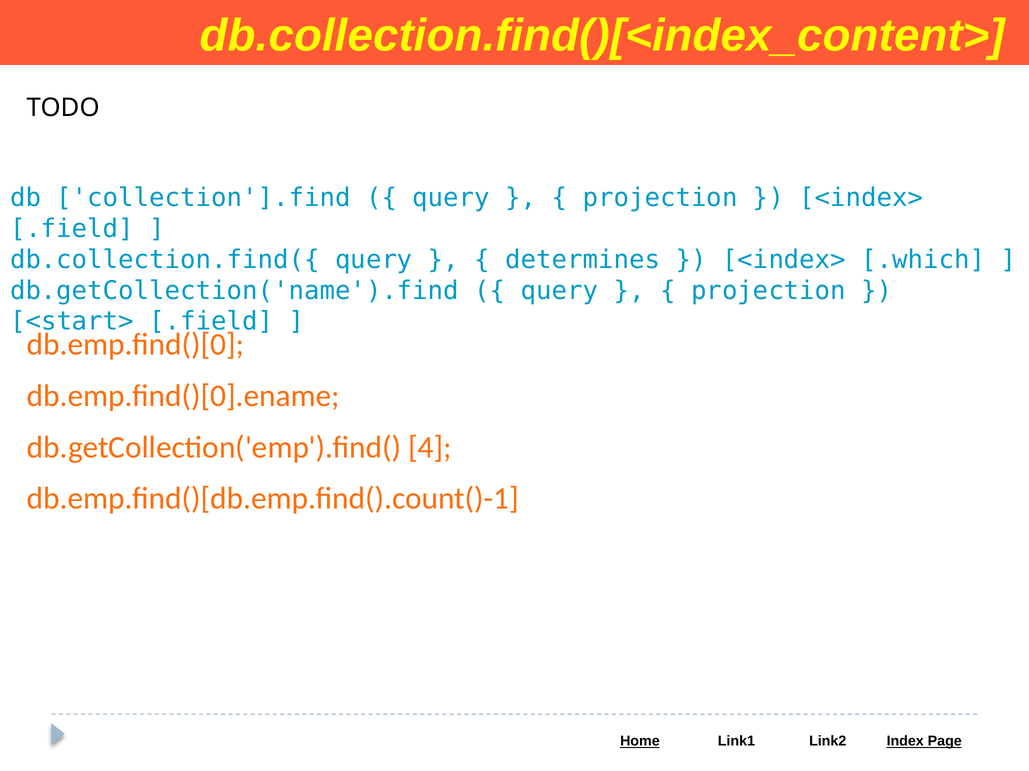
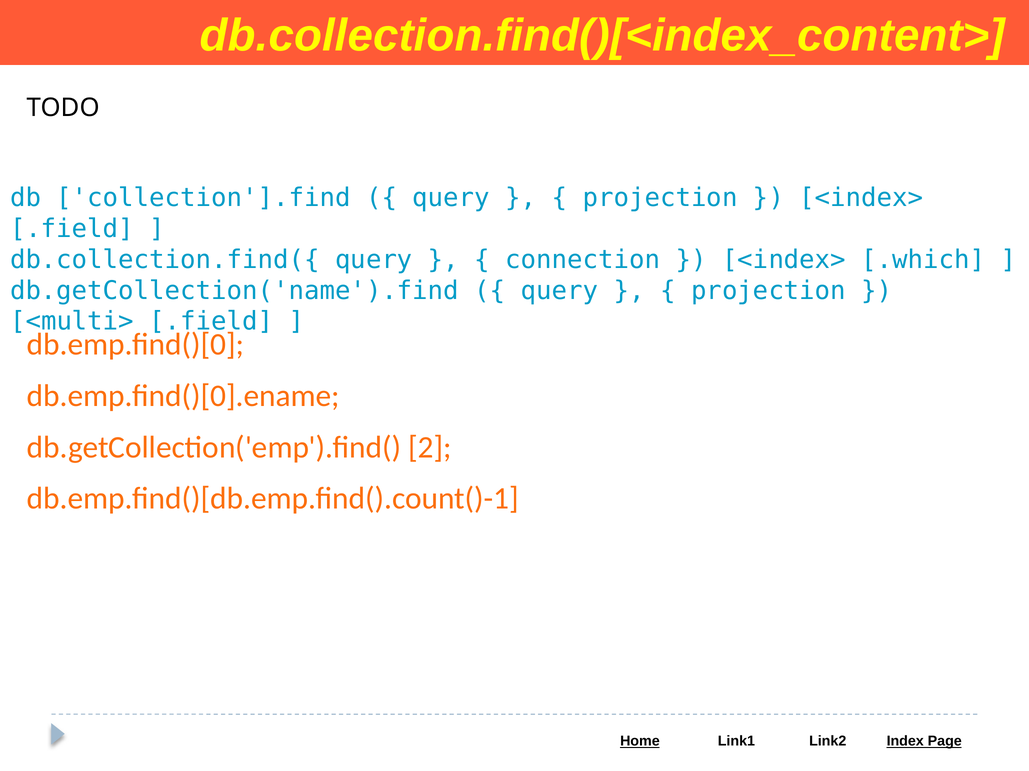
determines: determines -> connection
<start>: <start> -> <multi>
4: 4 -> 2
